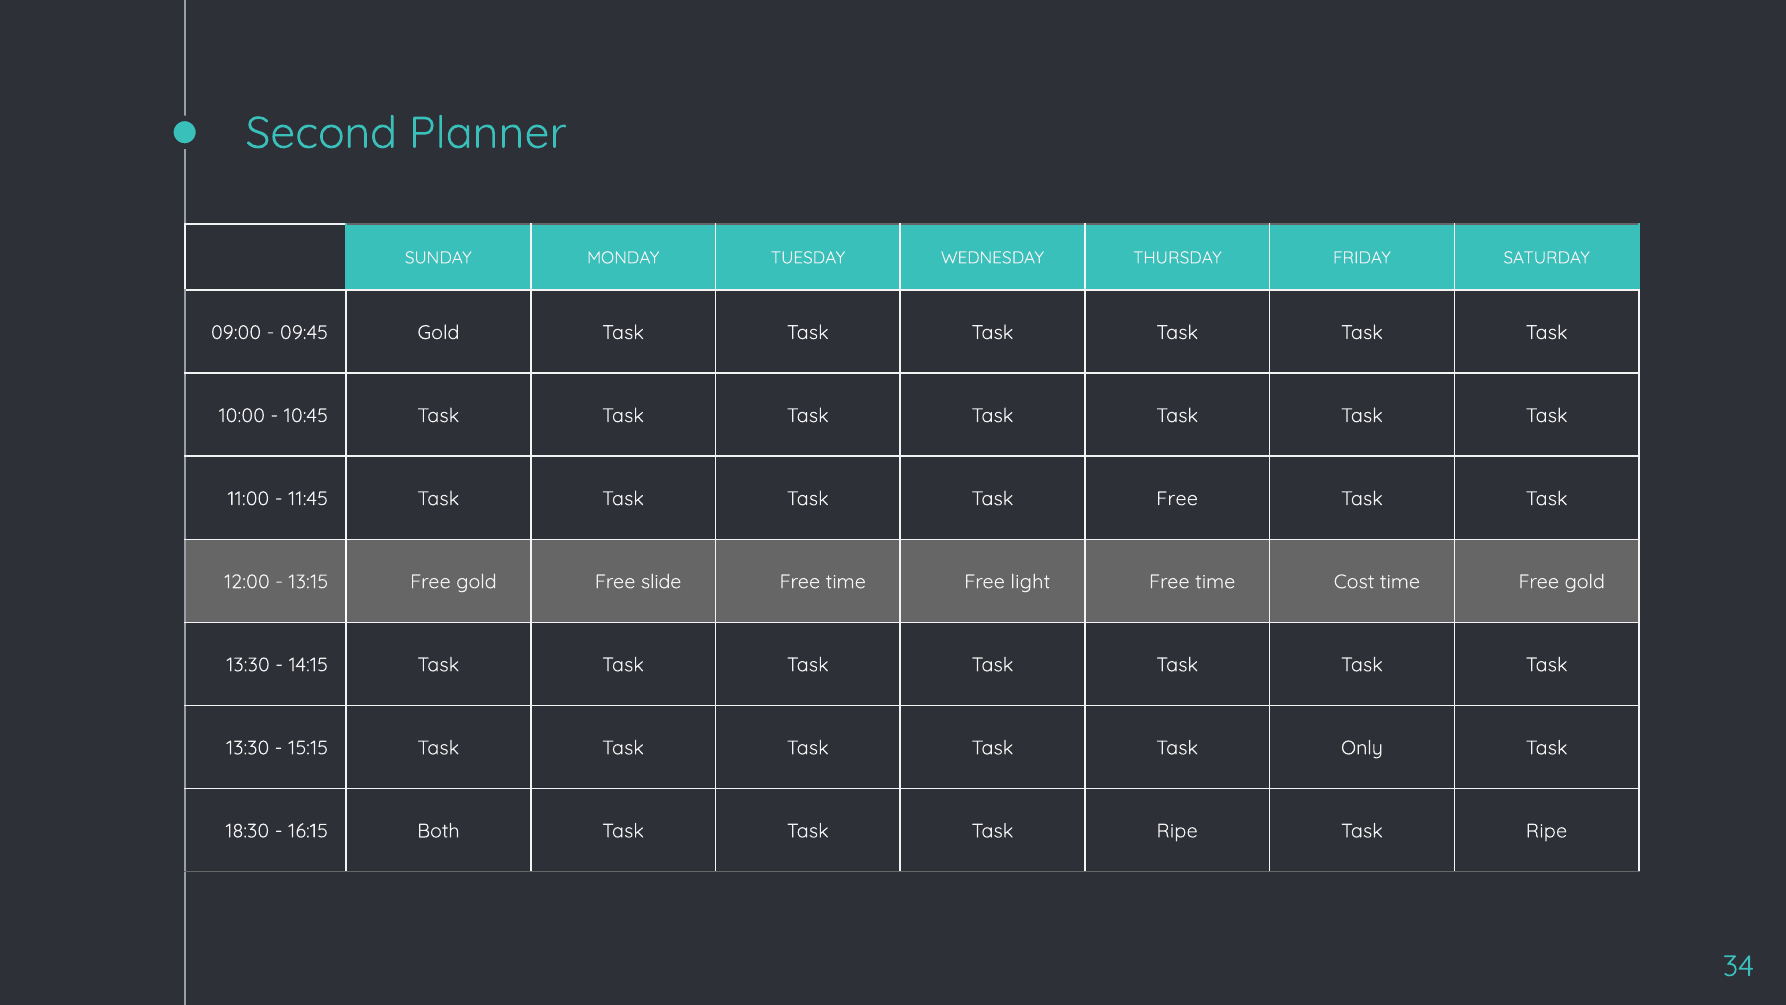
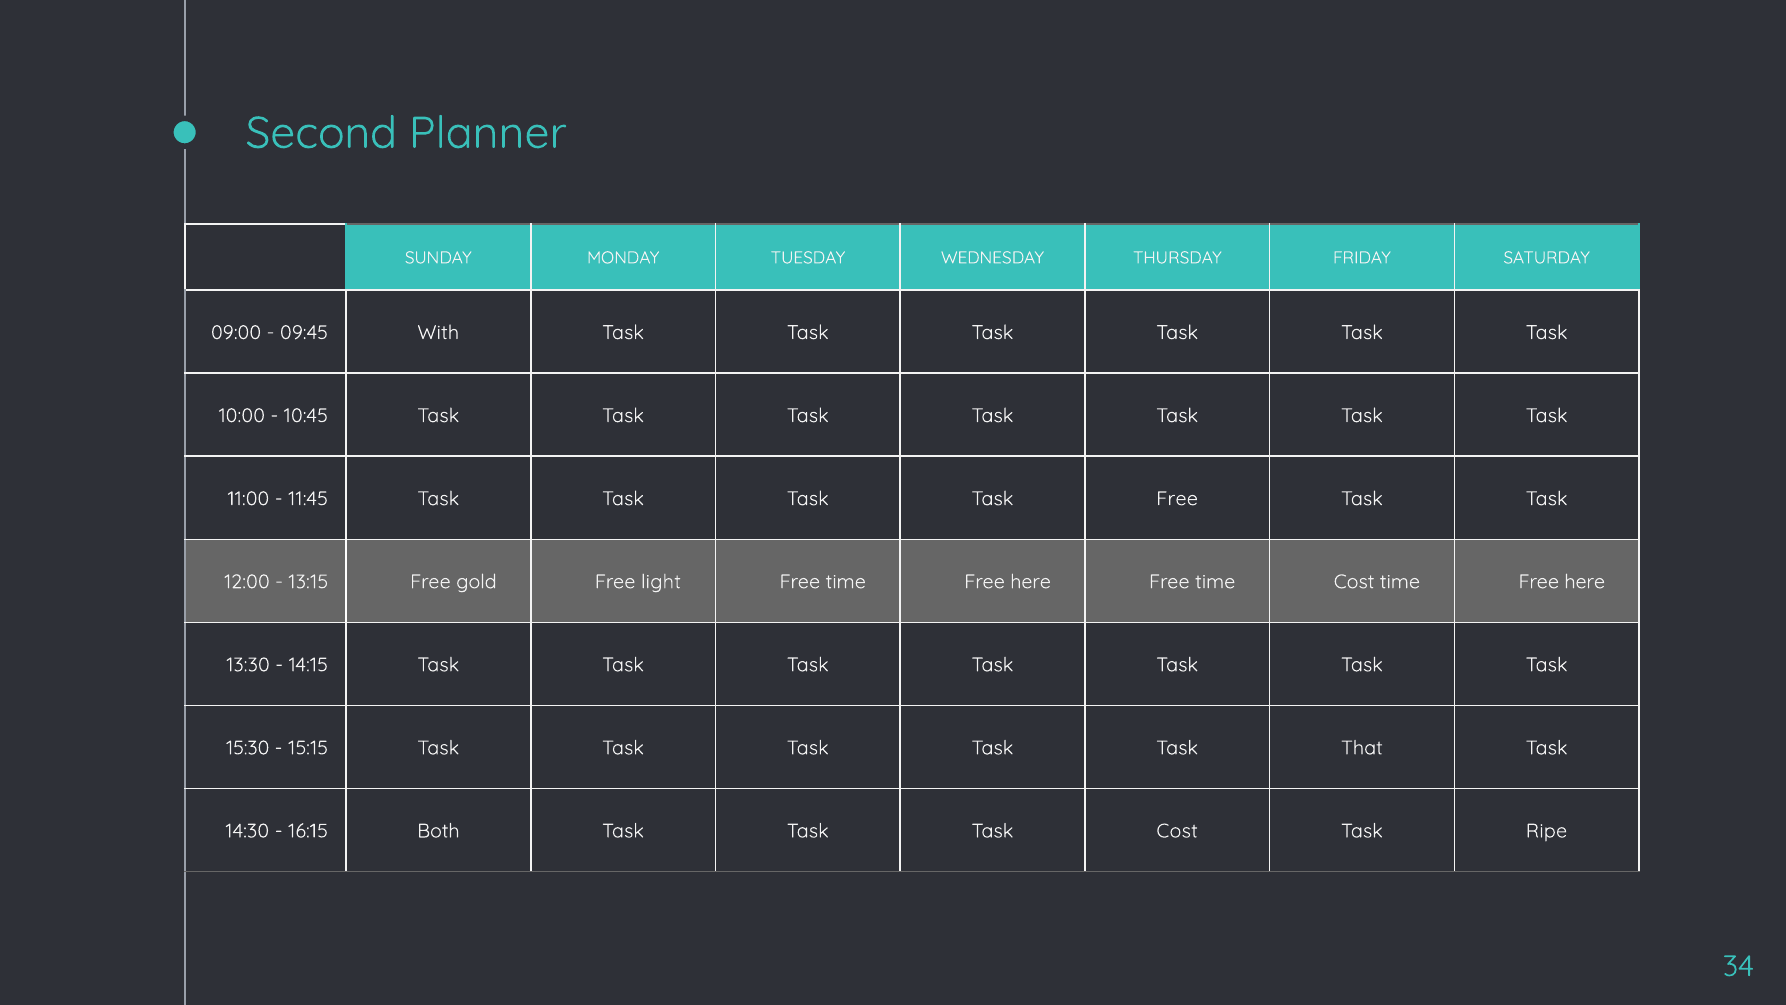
09:45 Gold: Gold -> With
slide: slide -> light
light at (1030, 582): light -> here
gold at (1585, 582): gold -> here
13:30 at (248, 748): 13:30 -> 15:30
Only: Only -> That
18:30: 18:30 -> 14:30
Task Task Ripe: Ripe -> Cost
